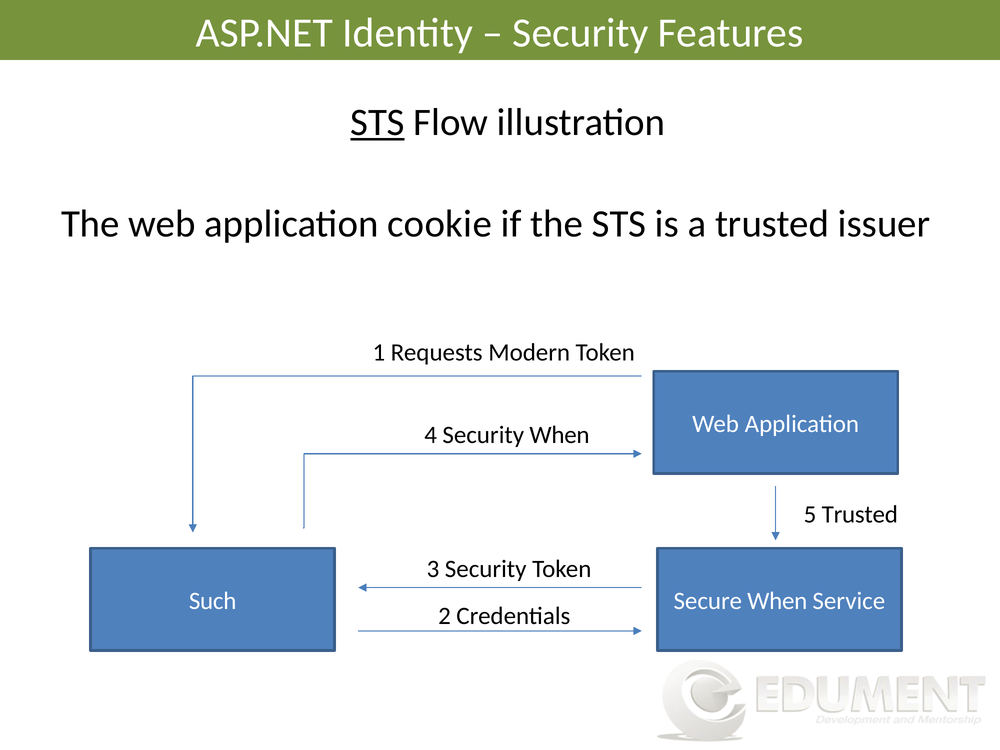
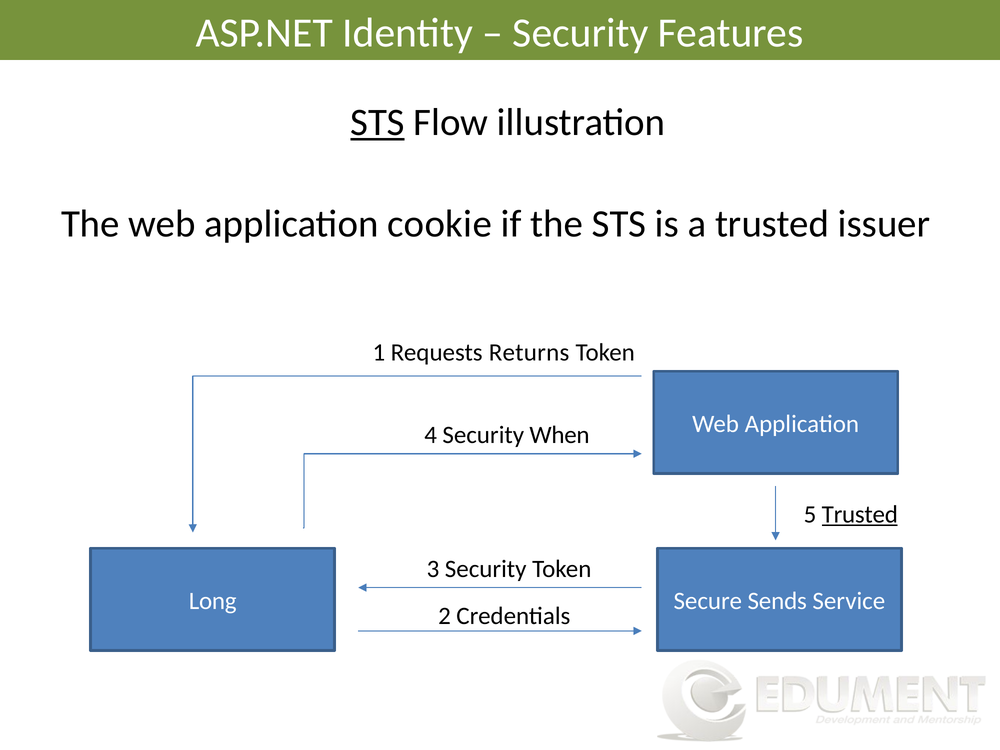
Modern: Modern -> Returns
Trusted at (860, 515) underline: none -> present
Such: Such -> Long
Secure When: When -> Sends
